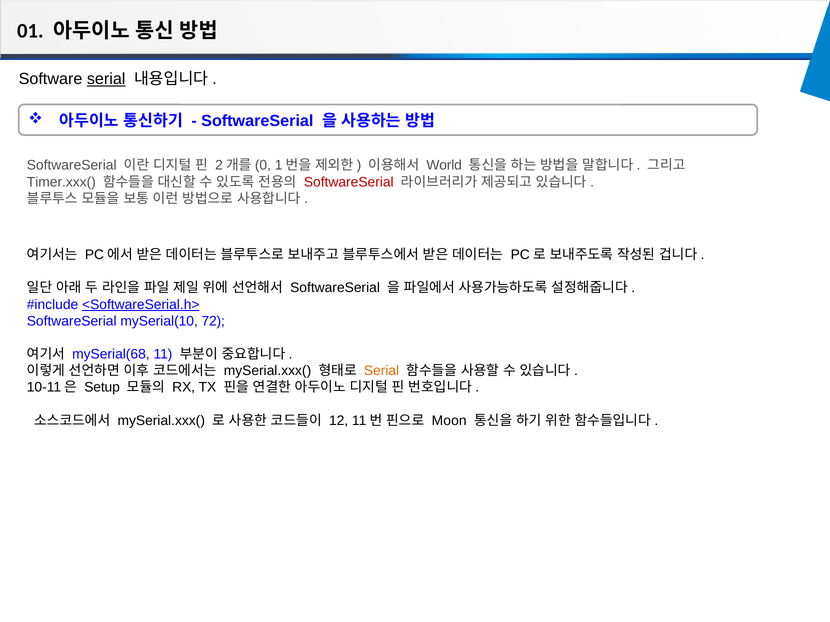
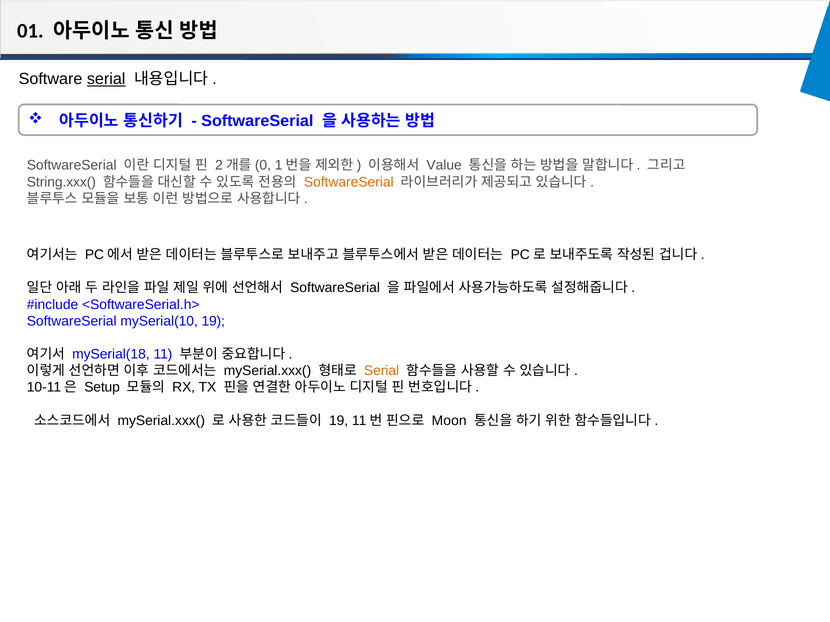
World: World -> Value
Timer.xxx(: Timer.xxx( -> String.xxx(
SoftwareSerial at (349, 182) colour: red -> orange
<SoftwareSerial.h> underline: present -> none
mySerial(10 72: 72 -> 19
mySerial(68: mySerial(68 -> mySerial(18
12 at (339, 421): 12 -> 19
